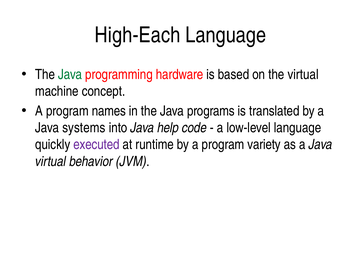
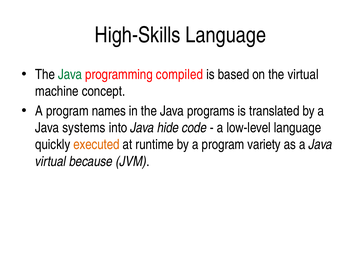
High-Each: High-Each -> High-Skills
hardware: hardware -> compiled
help: help -> hide
executed colour: purple -> orange
behavior: behavior -> because
